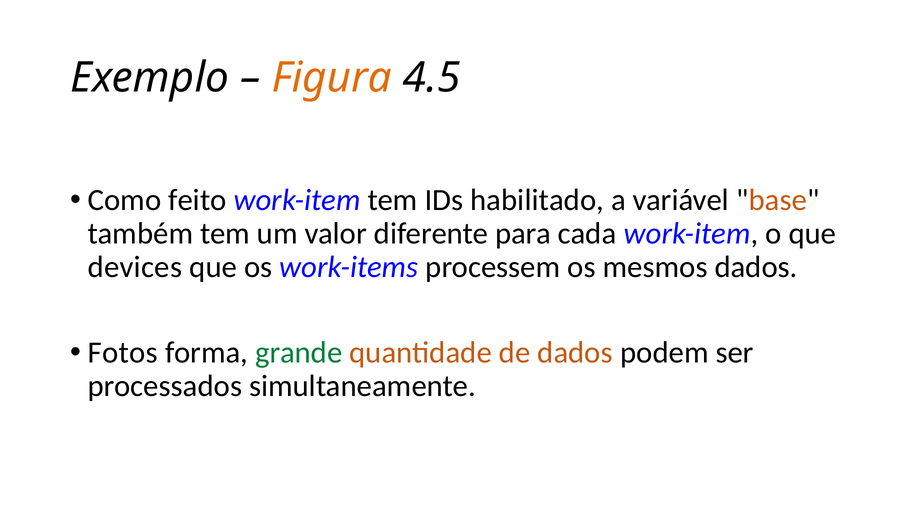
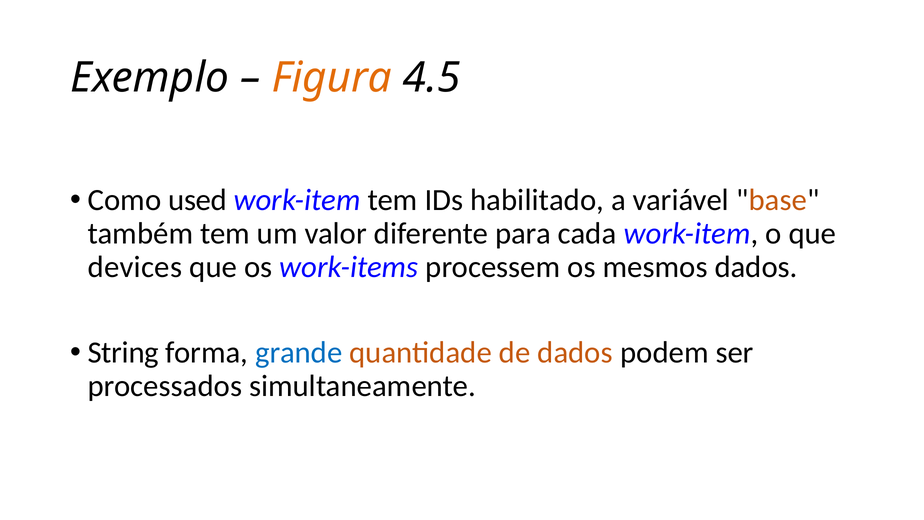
feito: feito -> used
Fotos: Fotos -> String
grande colour: green -> blue
